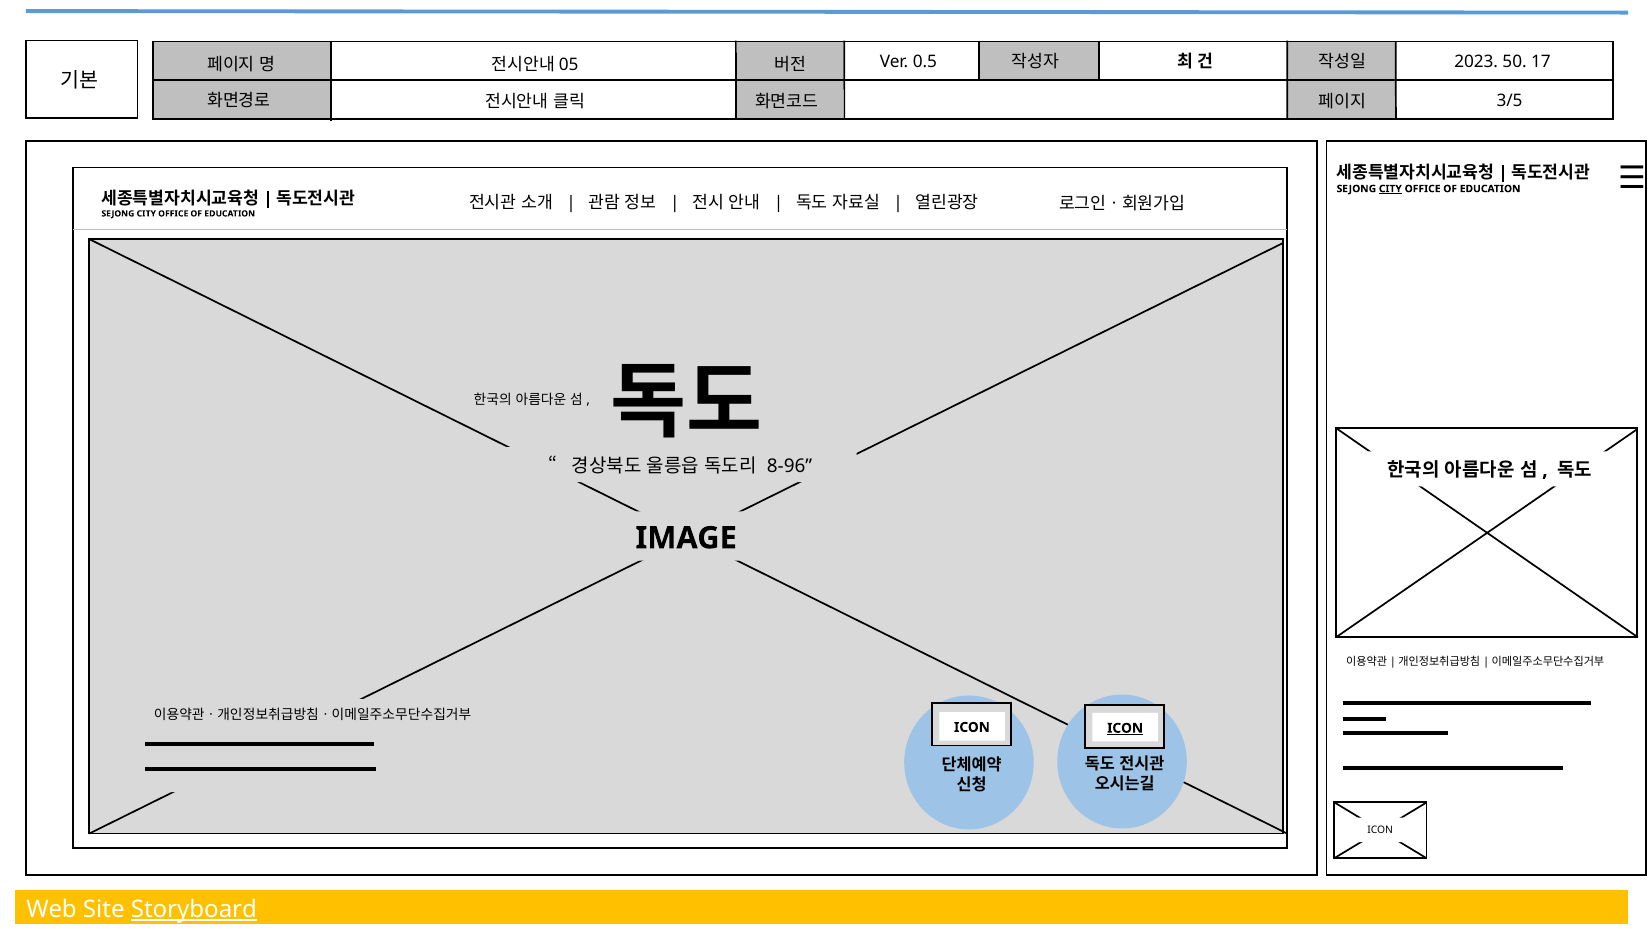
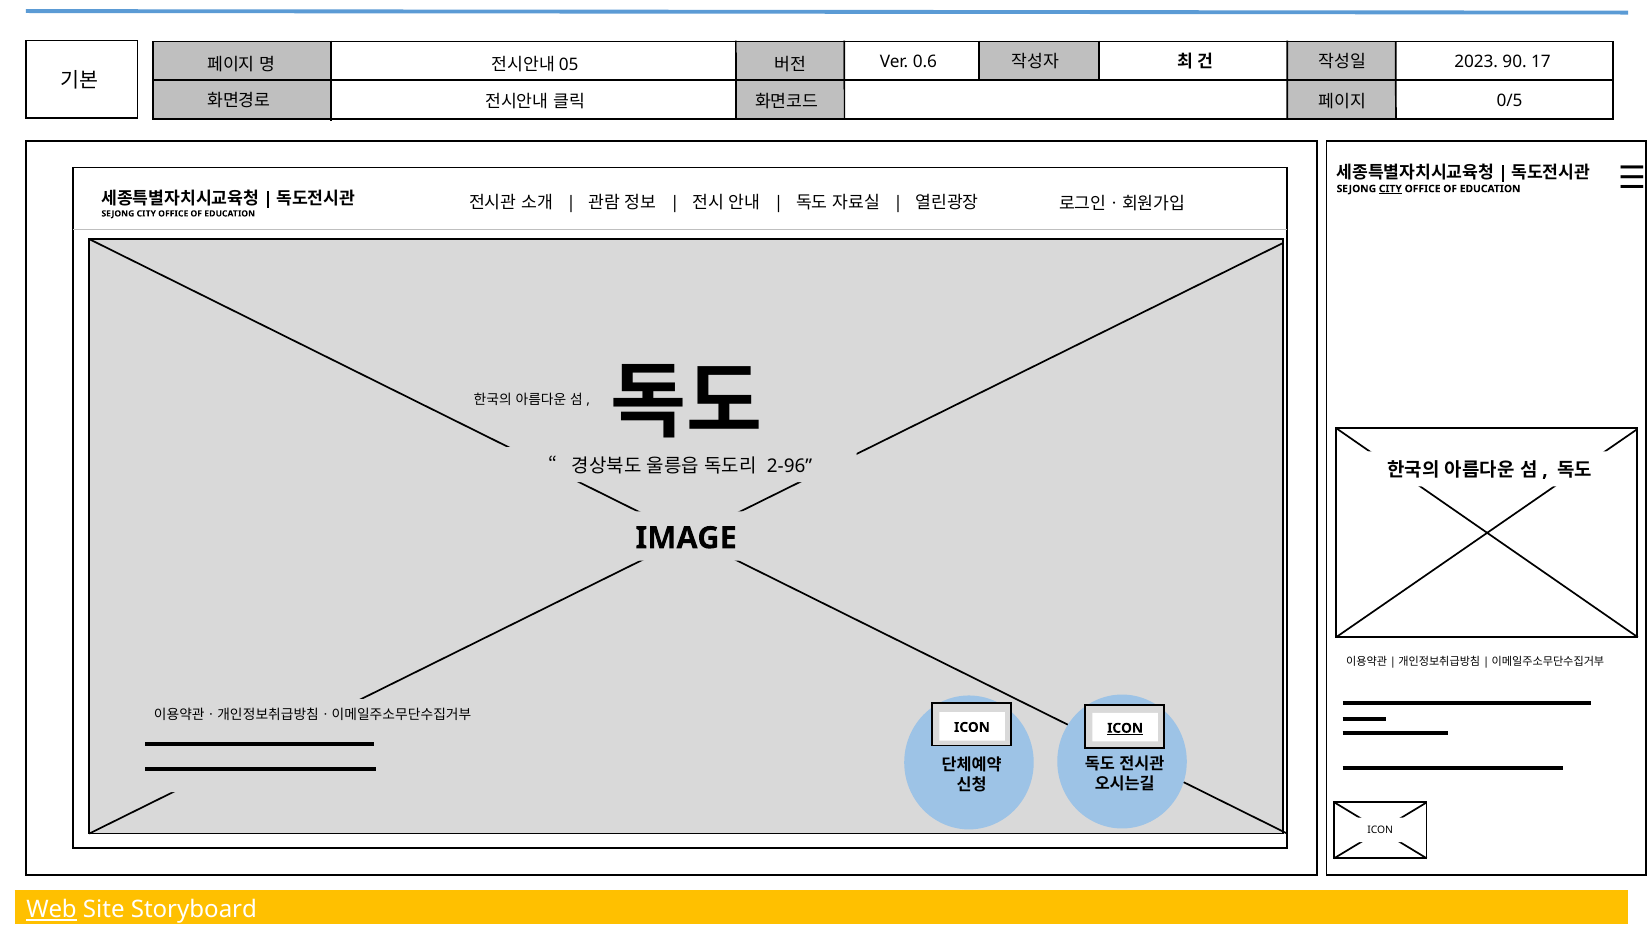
0.5: 0.5 -> 0.6
50: 50 -> 90
3/5: 3/5 -> 0/5
8-96: 8-96 -> 2-96
Web underline: none -> present
Storyboard underline: present -> none
